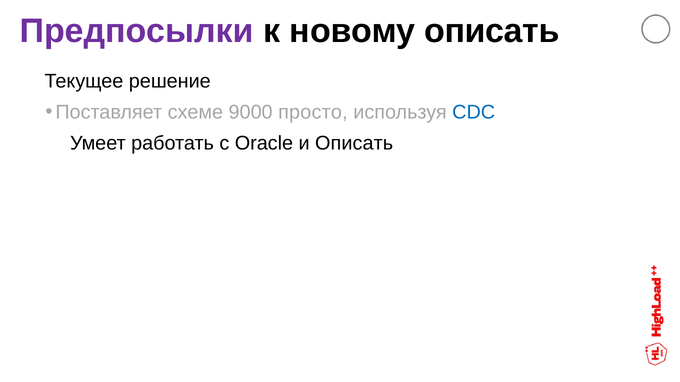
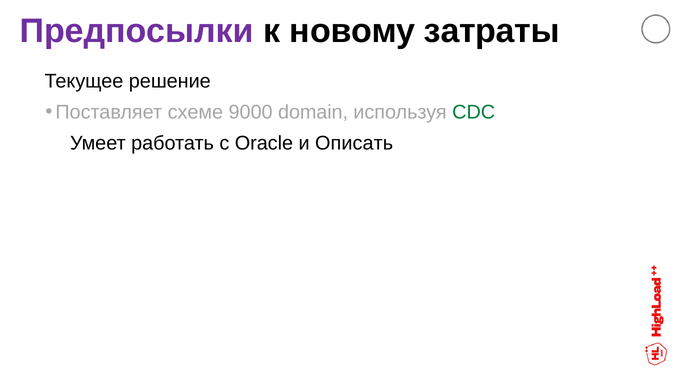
новому описать: описать -> затраты
просто: просто -> domain
CDC colour: blue -> green
